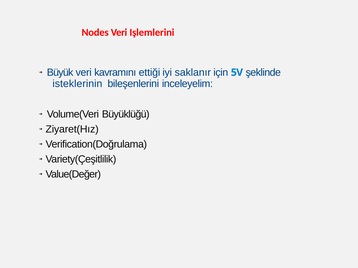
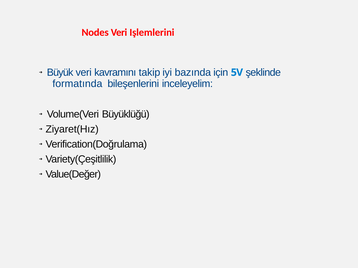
ettiği: ettiği -> takip
saklanır: saklanır -> bazında
isteklerinin: isteklerinin -> formatında
